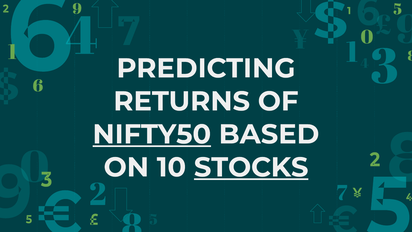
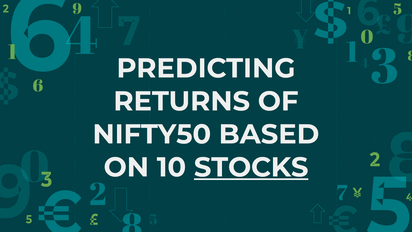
NIFTY50 underline: present -> none
